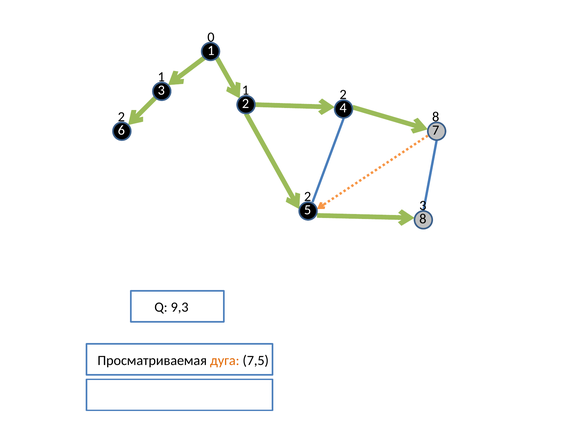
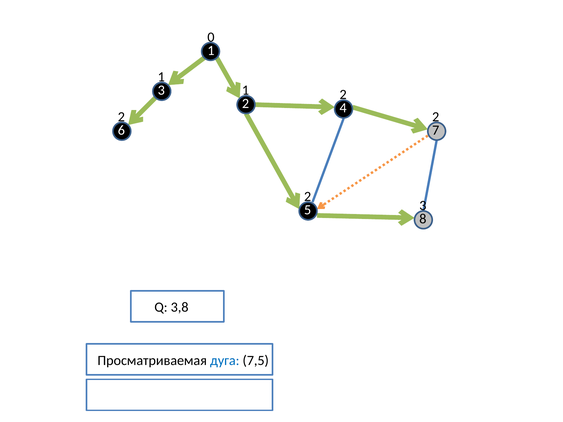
8 at (436, 117): 8 -> 2
9,3: 9,3 -> 3,8
дуга colour: orange -> blue
